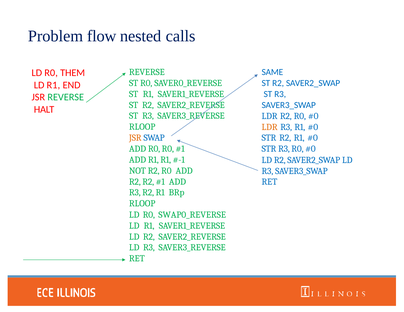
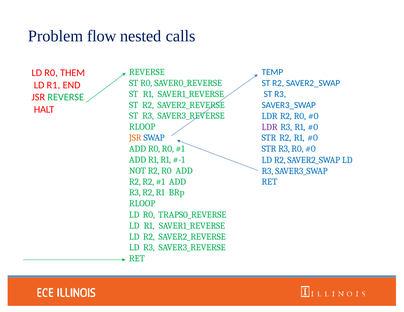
SAME: SAME -> TEMP
LDR at (270, 127) colour: orange -> purple
SWAP0_REVERSE: SWAP0_REVERSE -> TRAPS0_REVERSE
